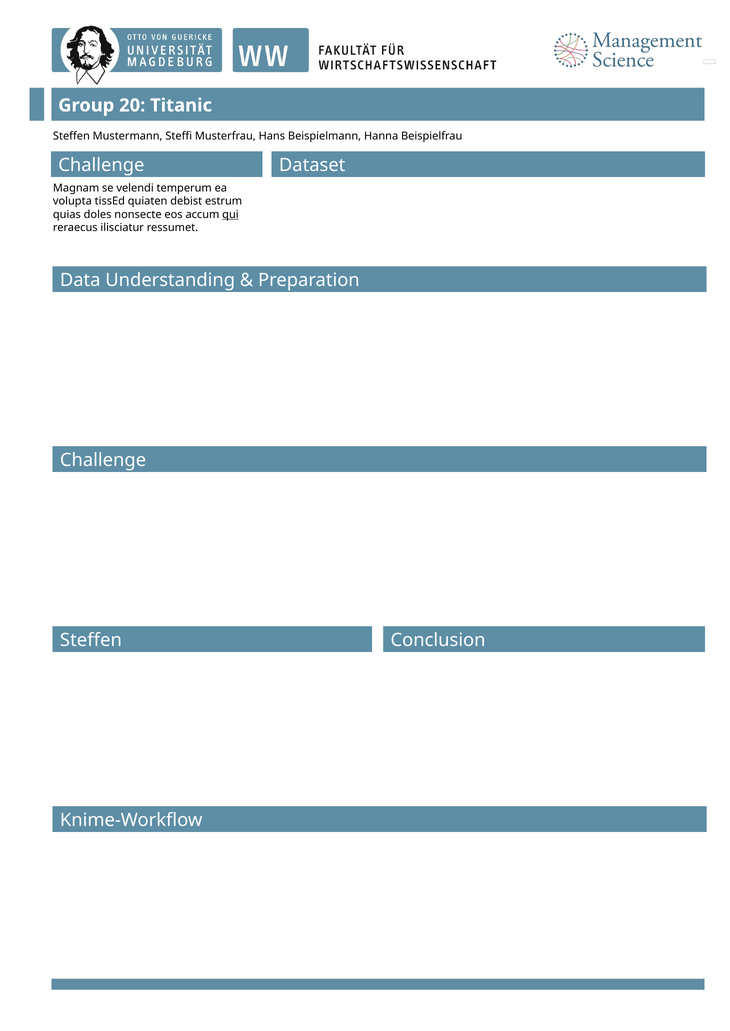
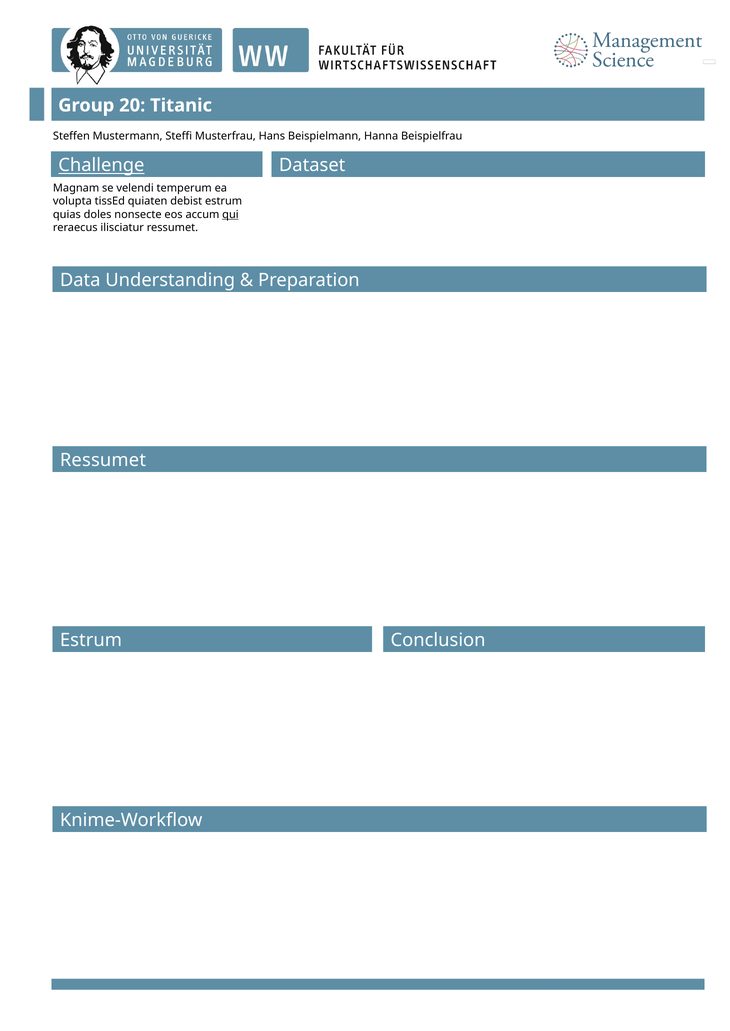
Challenge at (101, 166) underline: none -> present
Challenge at (103, 461): Challenge -> Ressumet
Steffen at (91, 641): Steffen -> Estrum
